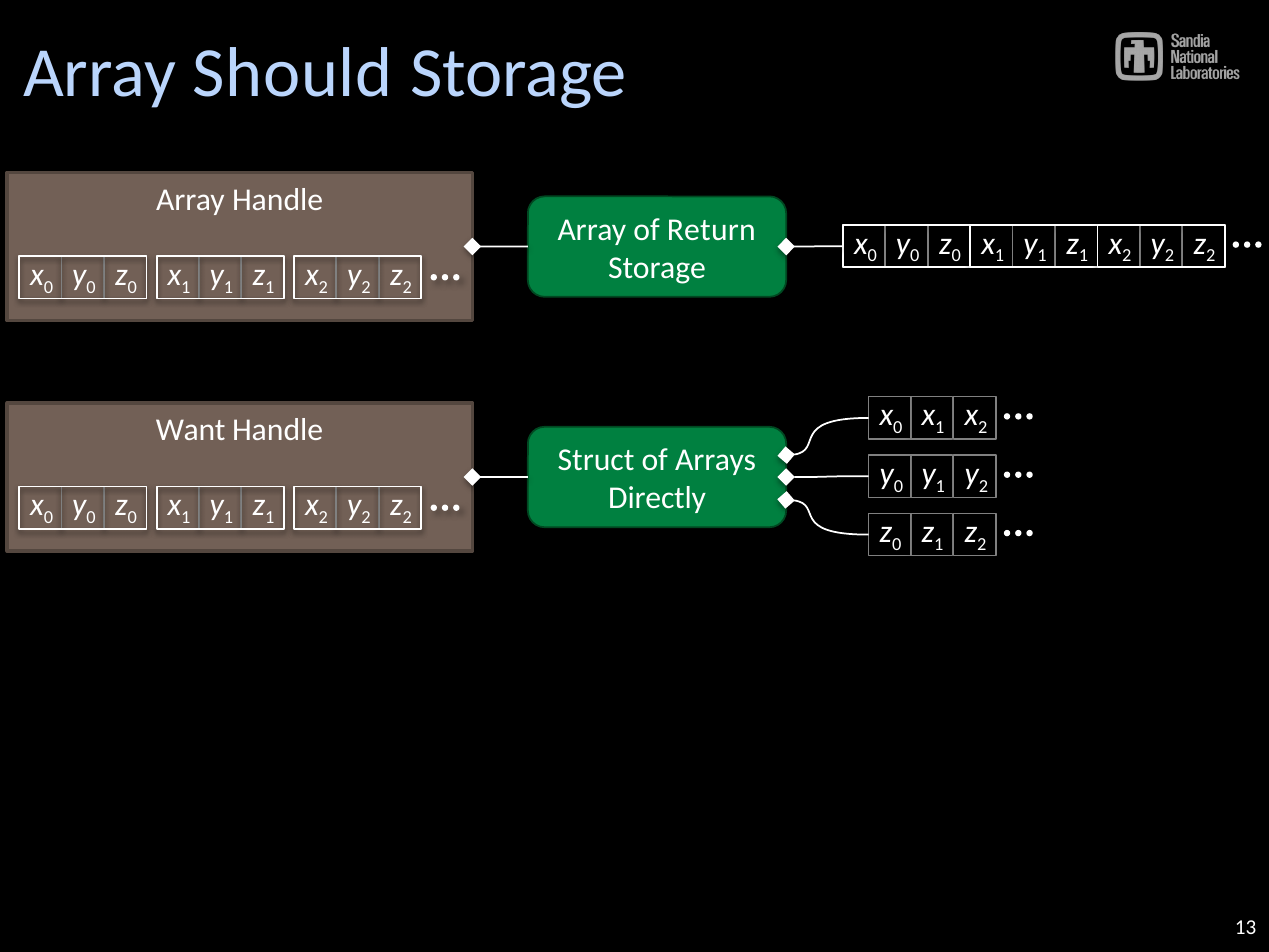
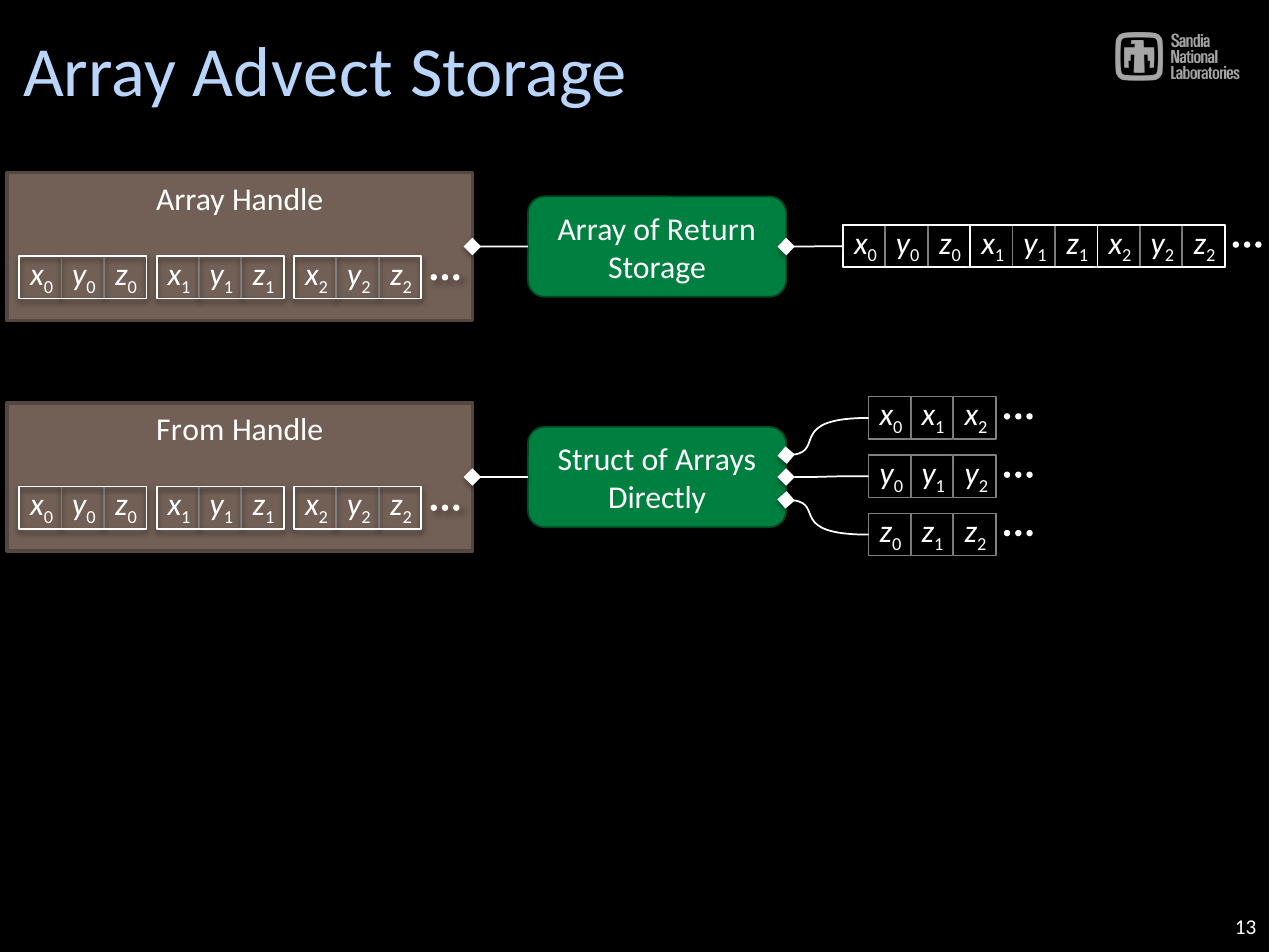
Should: Should -> Advect
Want: Want -> From
